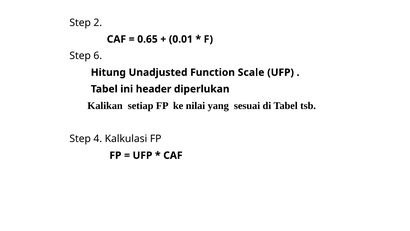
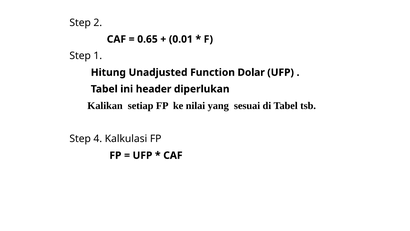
6: 6 -> 1
Scale: Scale -> Dolar
